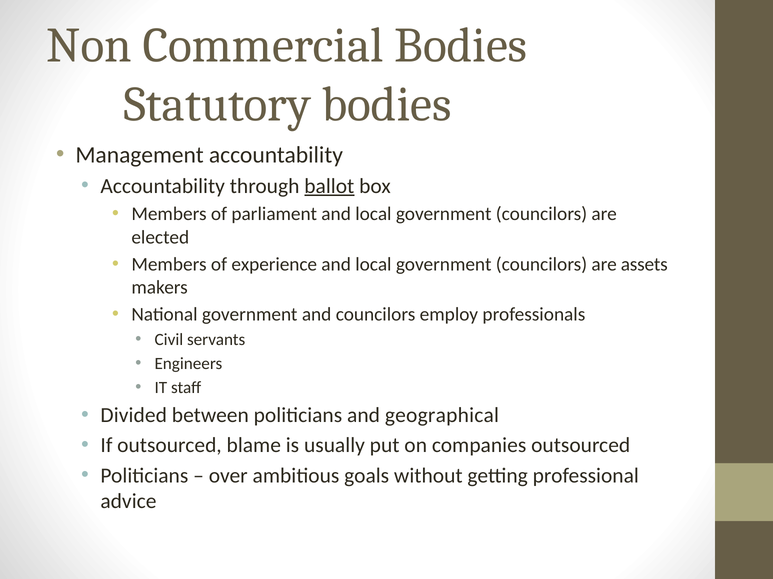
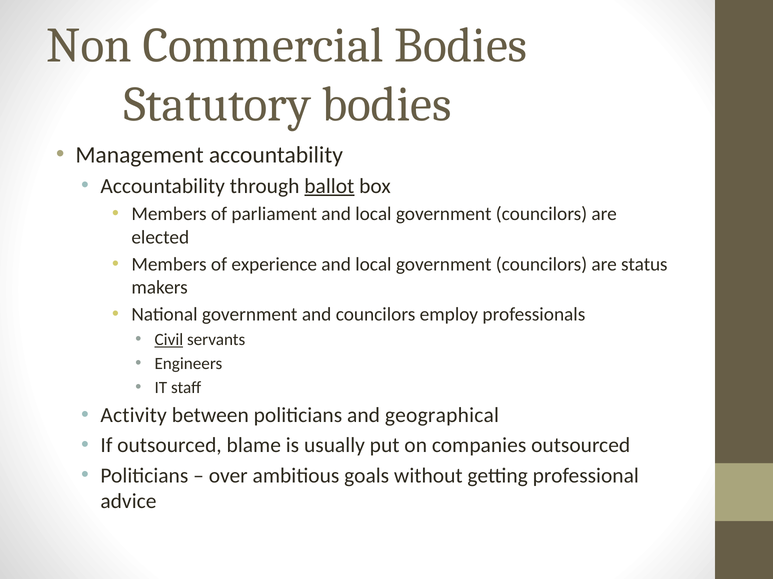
assets: assets -> status
Civil underline: none -> present
Divided: Divided -> Activity
